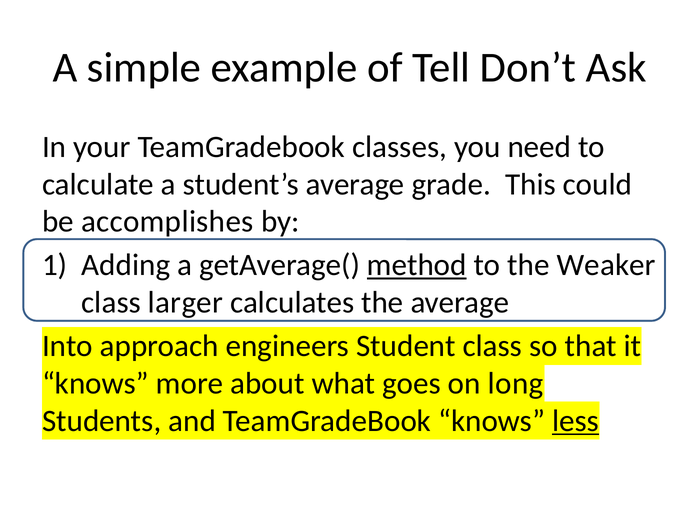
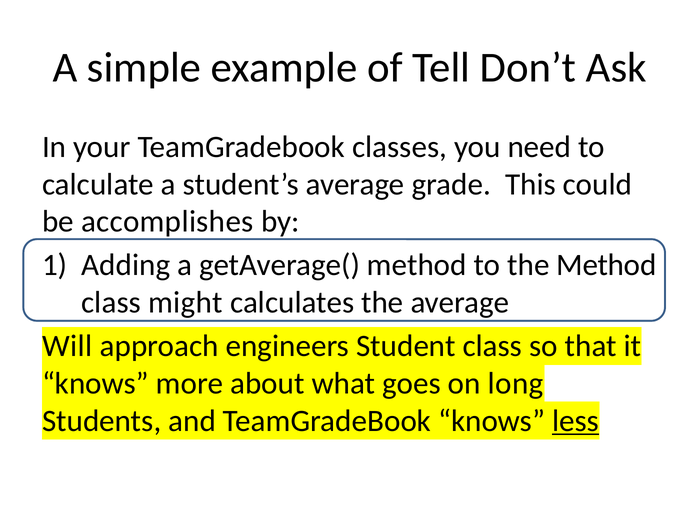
method at (417, 265) underline: present -> none
the Weaker: Weaker -> Method
larger: larger -> might
Into: Into -> Will
